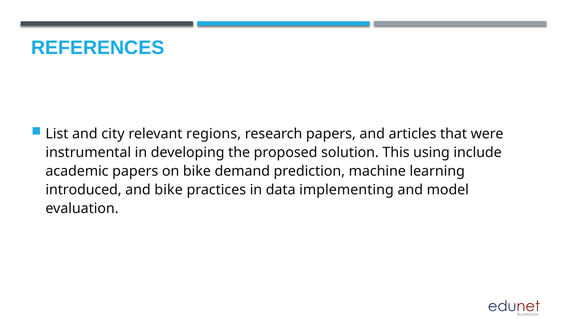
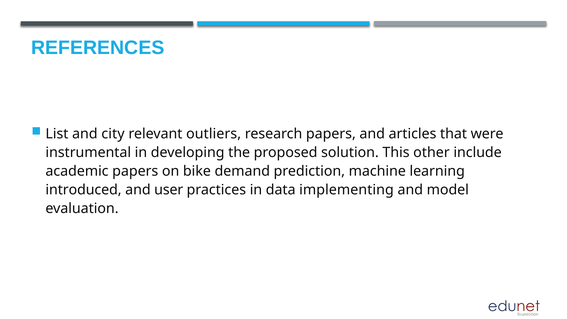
regions: regions -> outliers
using: using -> other
and bike: bike -> user
